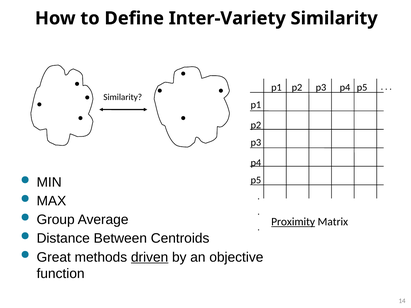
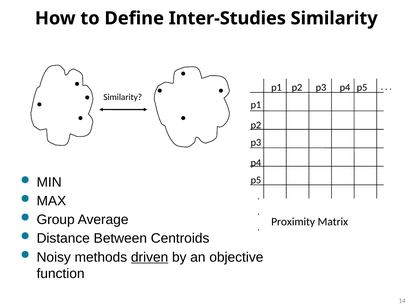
Inter-Variety: Inter-Variety -> Inter-Studies
Proximity underline: present -> none
Great: Great -> Noisy
